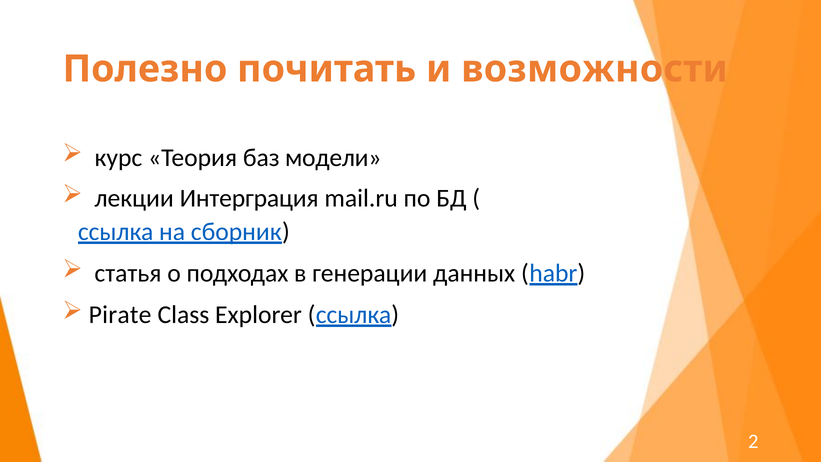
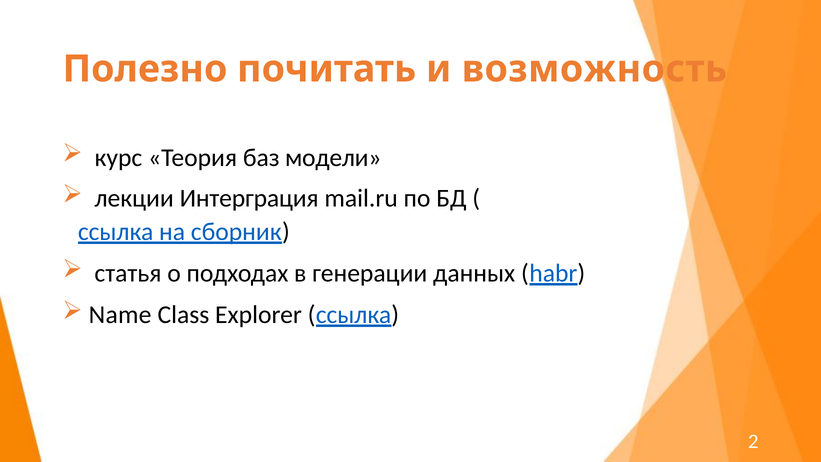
возможности: возможности -> возможность
Pirate: Pirate -> Name
